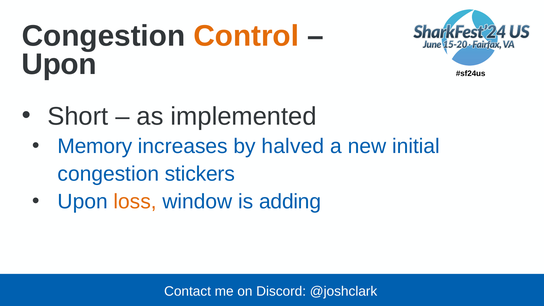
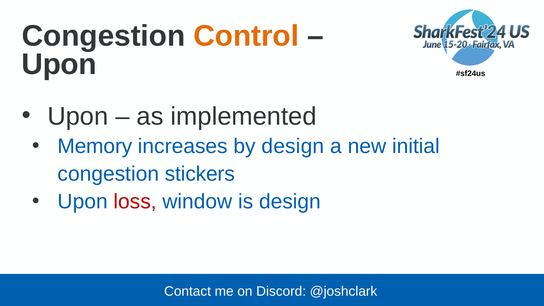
Short at (78, 116): Short -> Upon
by halved: halved -> design
loss colour: orange -> red
is adding: adding -> design
